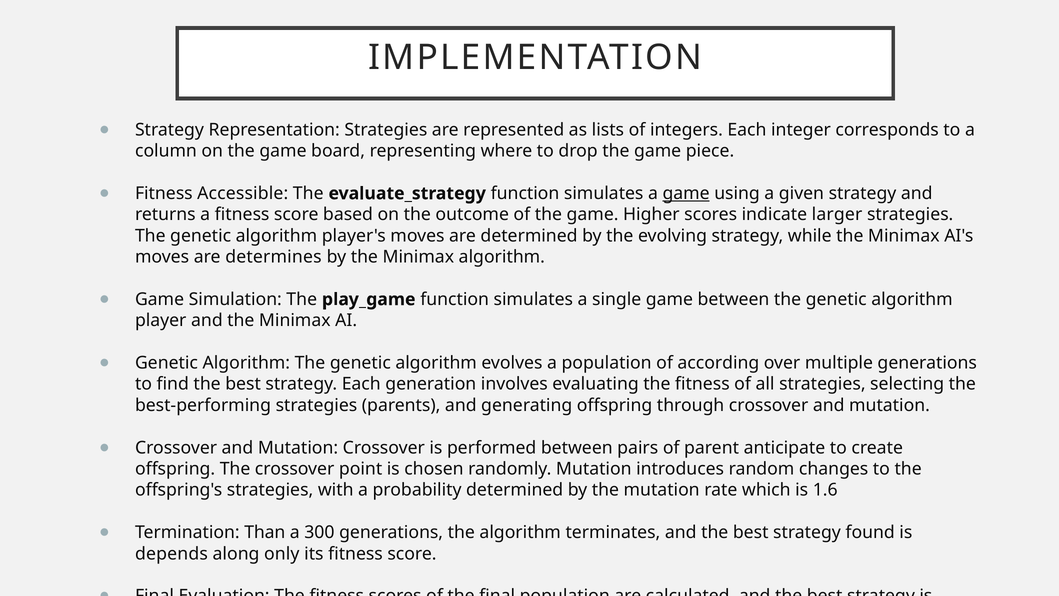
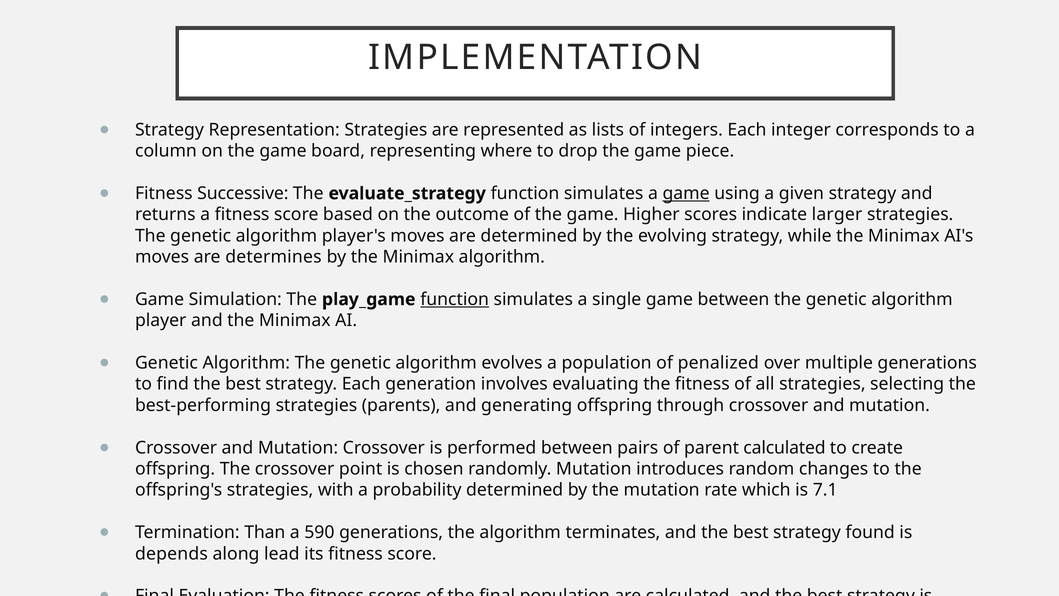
Accessible: Accessible -> Successive
function at (455, 299) underline: none -> present
according: according -> penalized
parent anticipate: anticipate -> calculated
1.6: 1.6 -> 7.1
300: 300 -> 590
only: only -> lead
